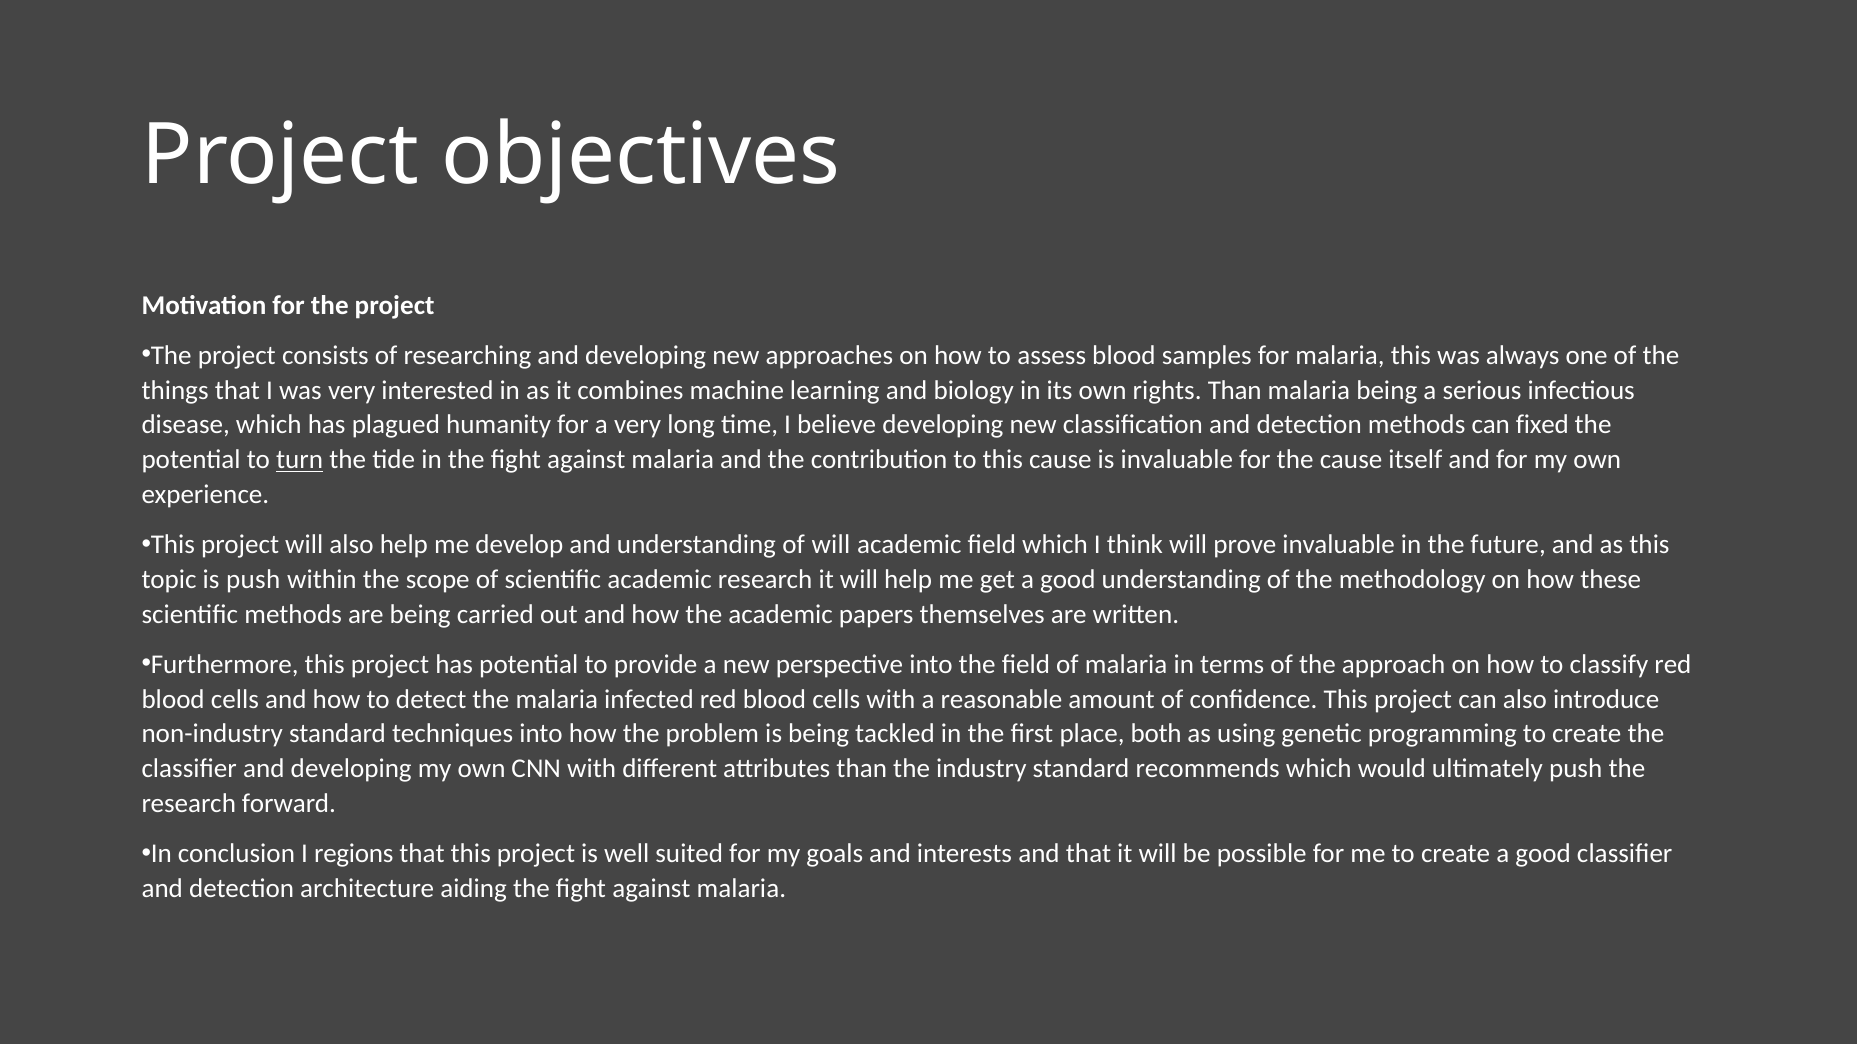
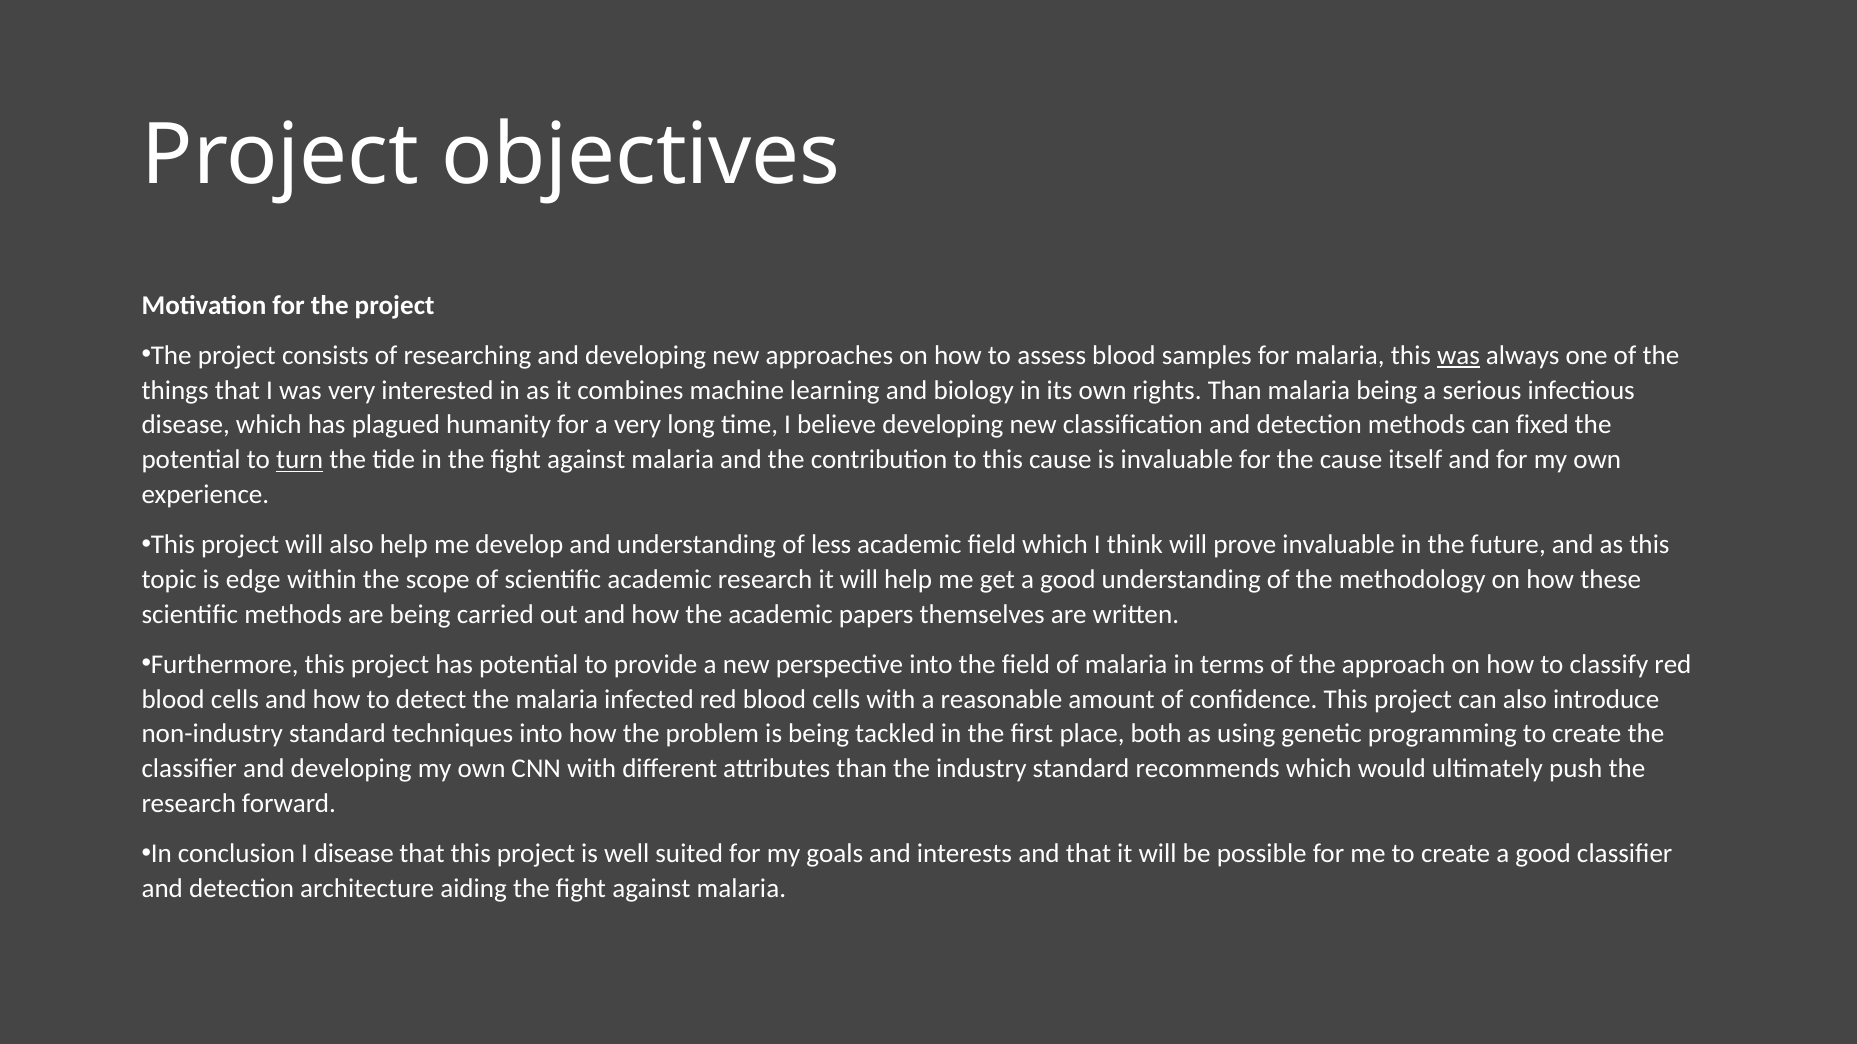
was at (1459, 356) underline: none -> present
of will: will -> less
is push: push -> edge
I regions: regions -> disease
